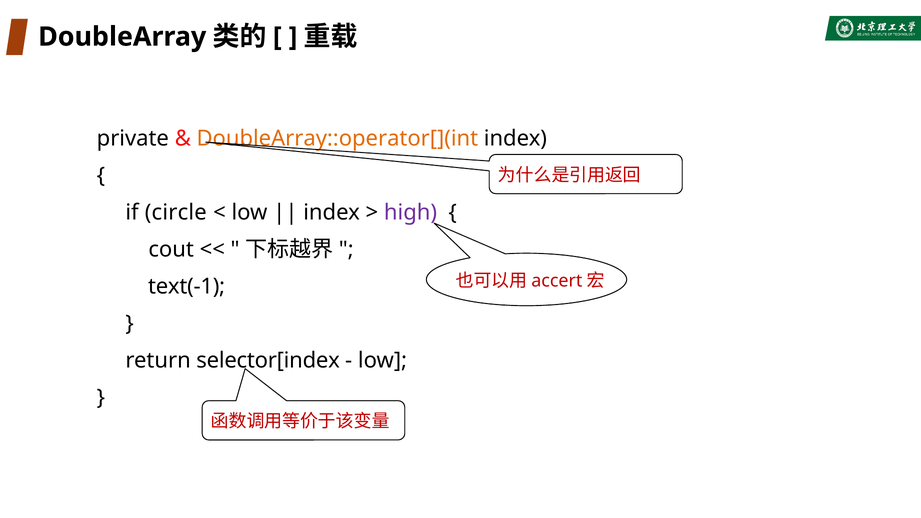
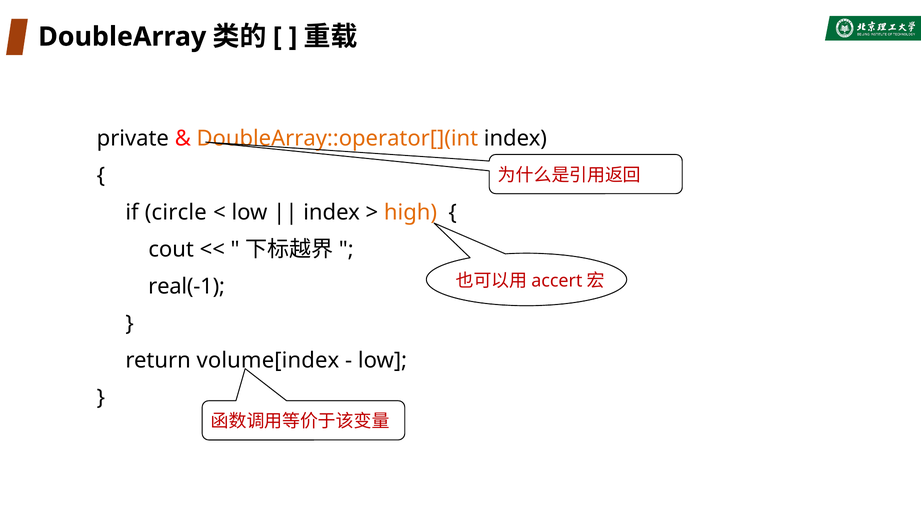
high colour: purple -> orange
text(-1: text(-1 -> real(-1
selector[index: selector[index -> volume[index
